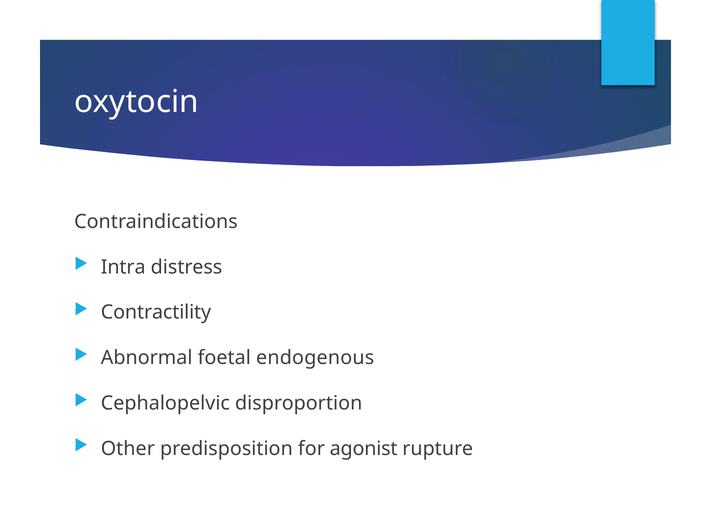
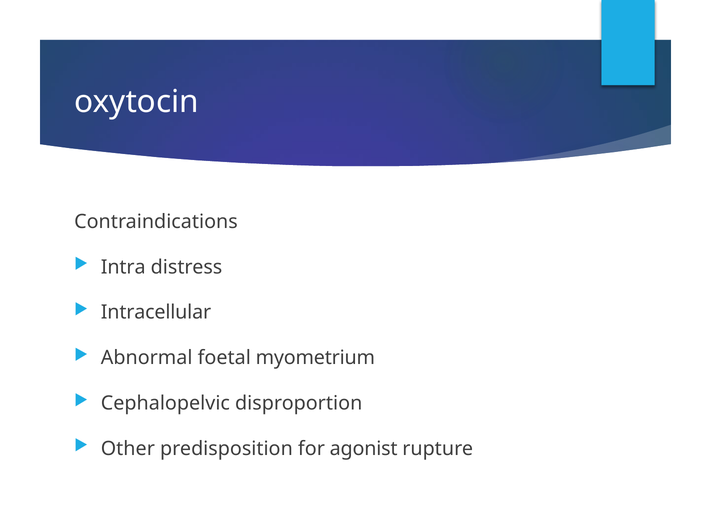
Contractility: Contractility -> Intracellular
endogenous: endogenous -> myometrium
